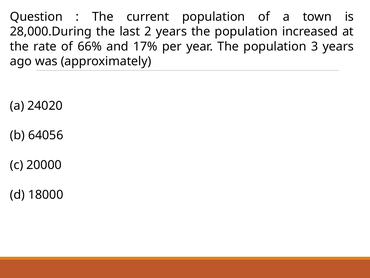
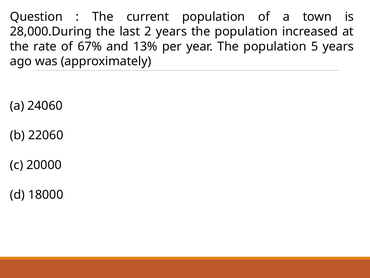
66%: 66% -> 67%
17%: 17% -> 13%
3: 3 -> 5
24020: 24020 -> 24060
64056: 64056 -> 22060
